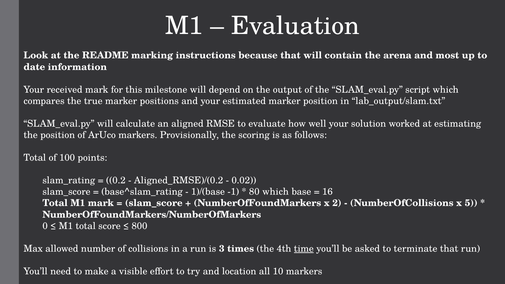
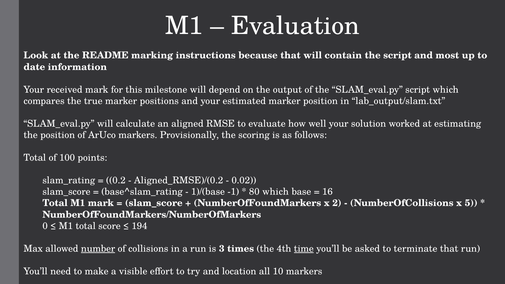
the arena: arena -> script
800: 800 -> 194
number underline: none -> present
